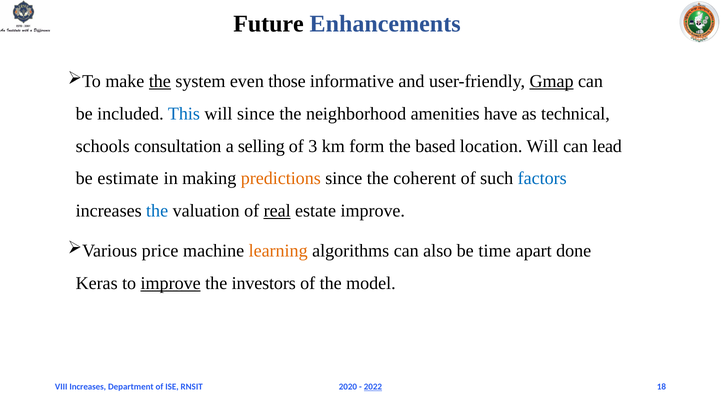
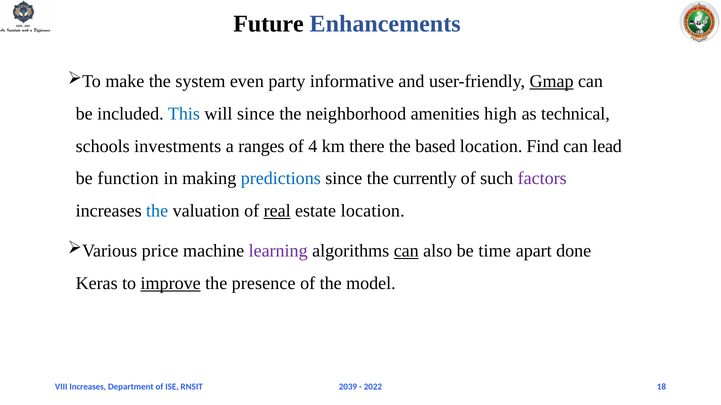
the at (160, 81) underline: present -> none
those: those -> party
have: have -> high
consultation: consultation -> investments
selling: selling -> ranges
3: 3 -> 4
form: form -> there
location Will: Will -> Find
estimate: estimate -> function
predictions colour: orange -> blue
coherent: coherent -> currently
factors colour: blue -> purple
estate improve: improve -> location
learning colour: orange -> purple
can at (406, 251) underline: none -> present
investors: investors -> presence
2020: 2020 -> 2039
2022 underline: present -> none
